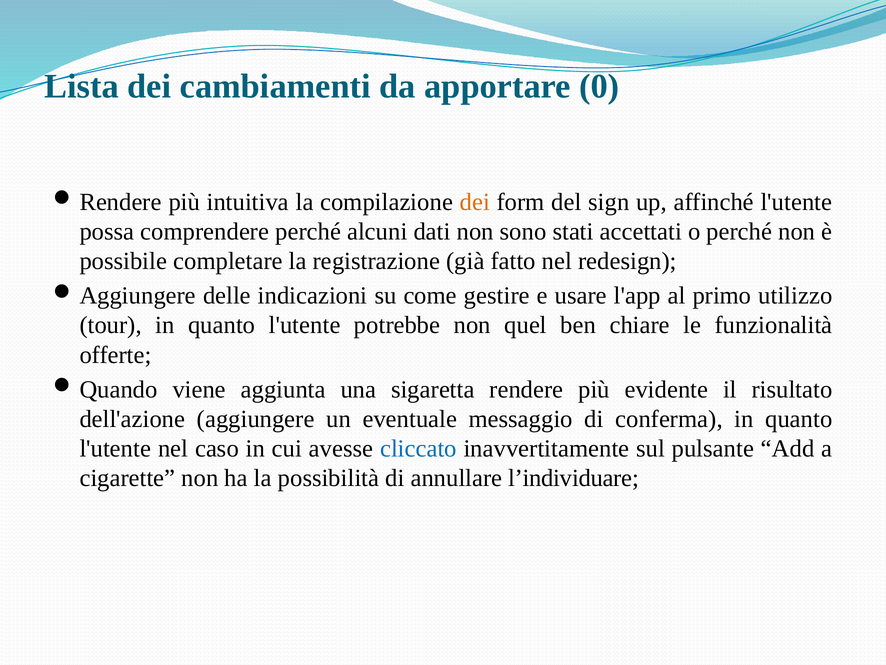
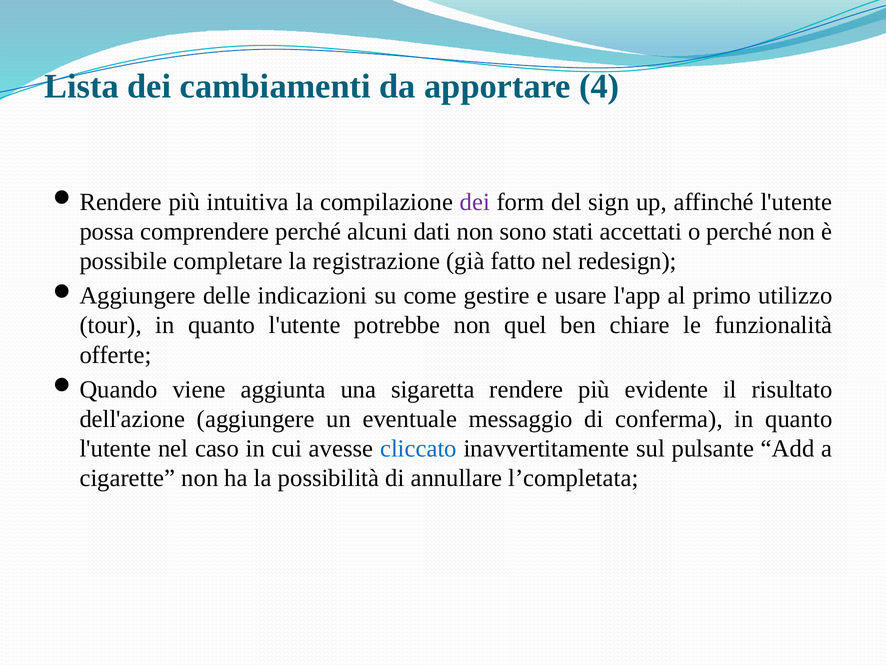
0: 0 -> 4
dei at (475, 202) colour: orange -> purple
l’individuare: l’individuare -> l’completata
